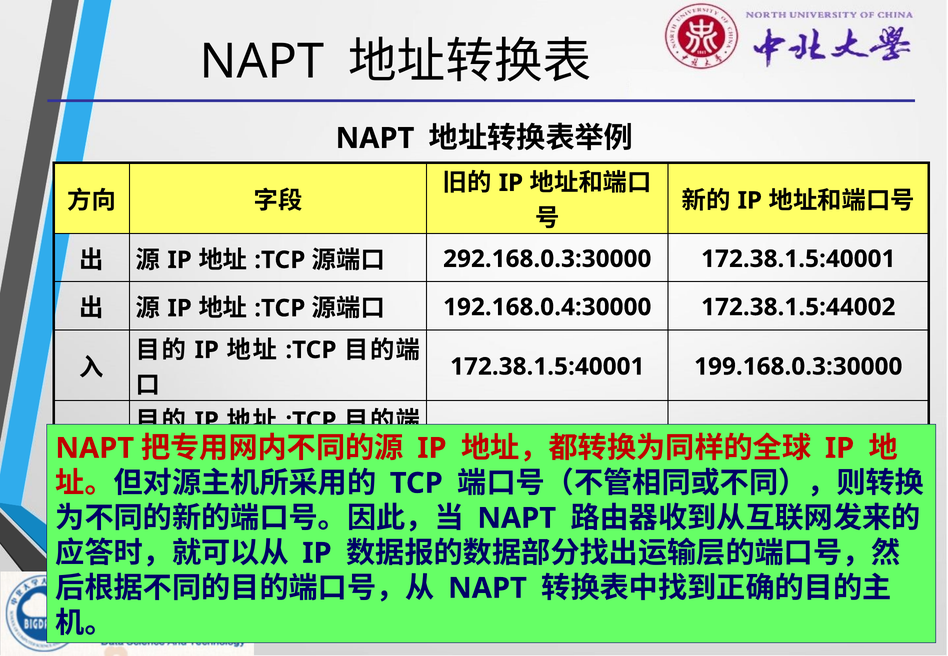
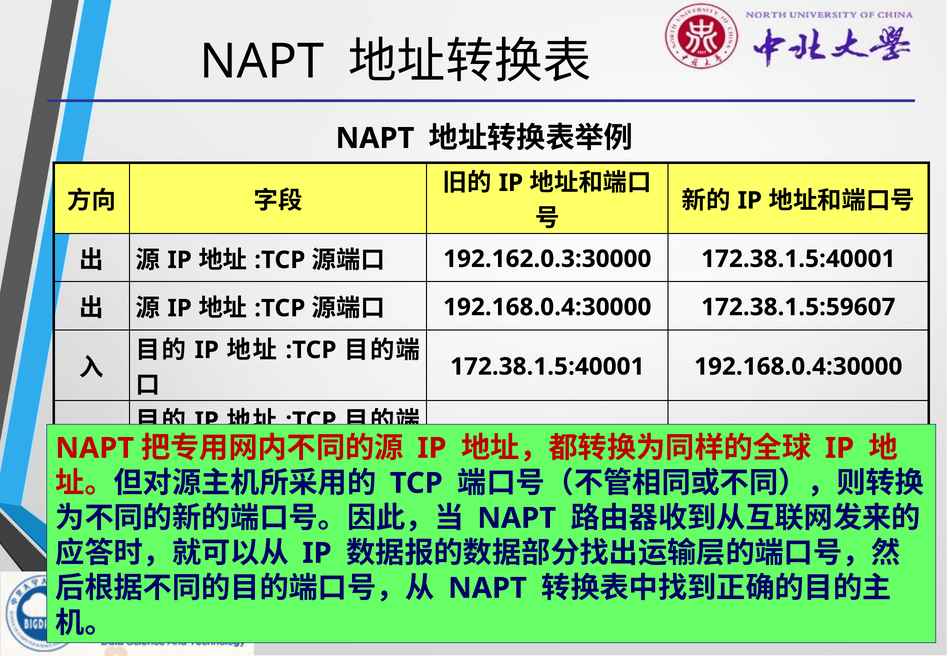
292.168.0.3:30000: 292.168.0.3:30000 -> 192.162.0.3:30000
172.38.1.5:44002: 172.38.1.5:44002 -> 172.38.1.5:59607
172.38.1.5:40001 199.168.0.3:30000: 199.168.0.3:30000 -> 192.168.0.4:30000
